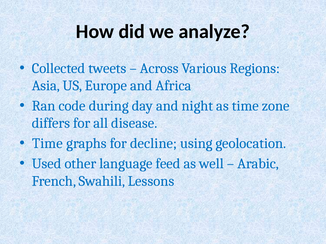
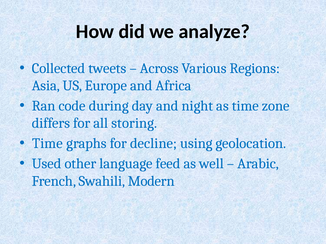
disease: disease -> storing
Lessons: Lessons -> Modern
